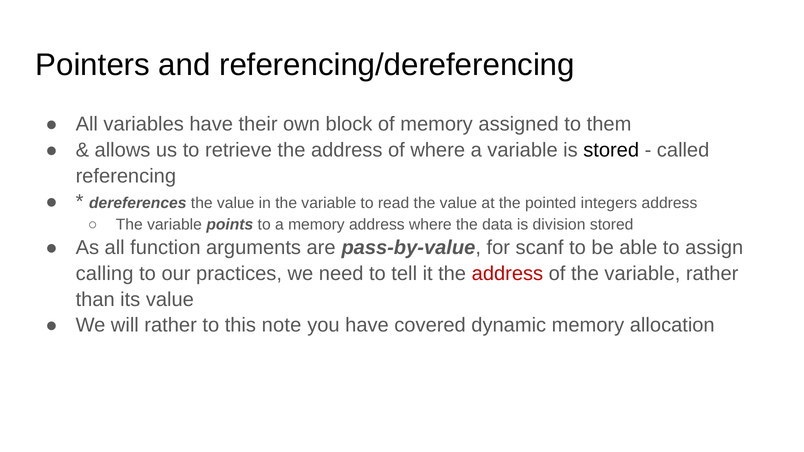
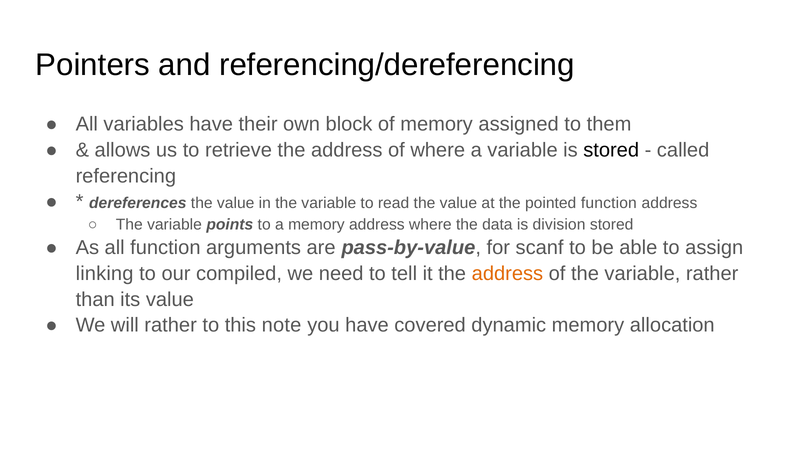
pointed integers: integers -> function
calling: calling -> linking
practices: practices -> compiled
address at (507, 274) colour: red -> orange
